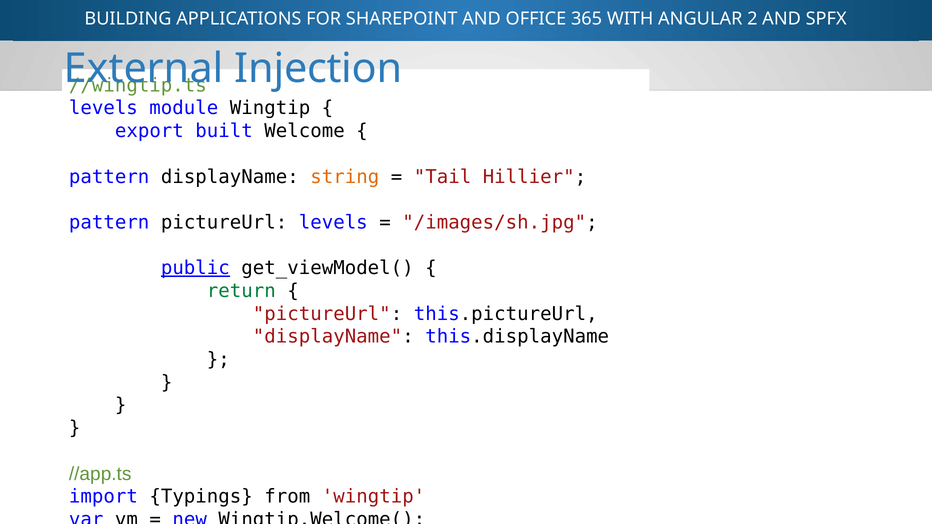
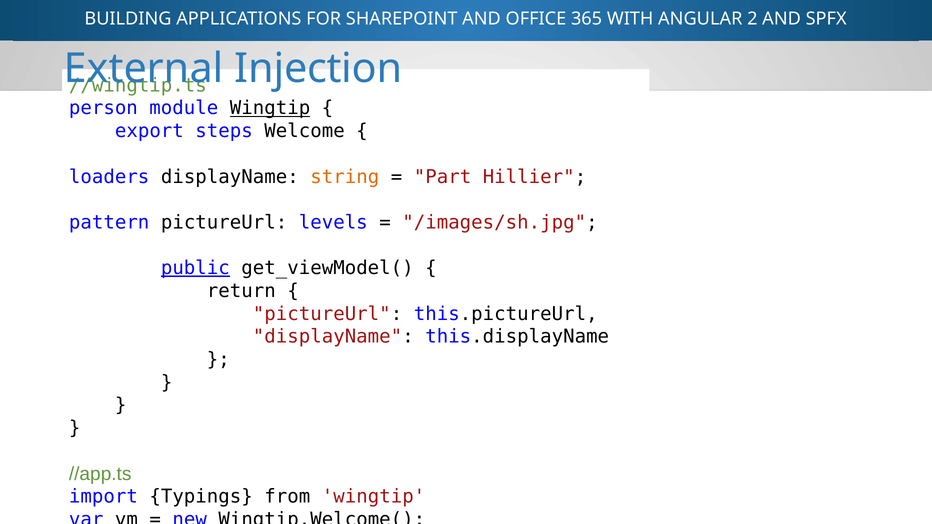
levels at (103, 108): levels -> person
Wingtip at (270, 108) underline: none -> present
built: built -> steps
pattern at (109, 177): pattern -> loaders
Tail: Tail -> Part
return colour: green -> black
